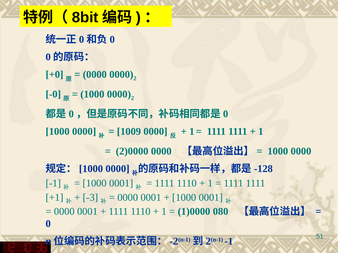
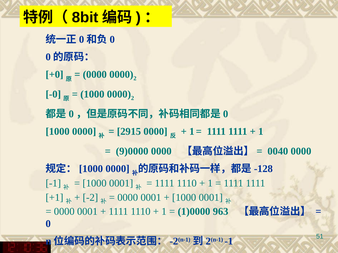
1009: 1009 -> 2915
2)0000: 2)0000 -> 9)0000
1000 at (278, 152): 1000 -> 0040
-3: -3 -> -2
080: 080 -> 963
